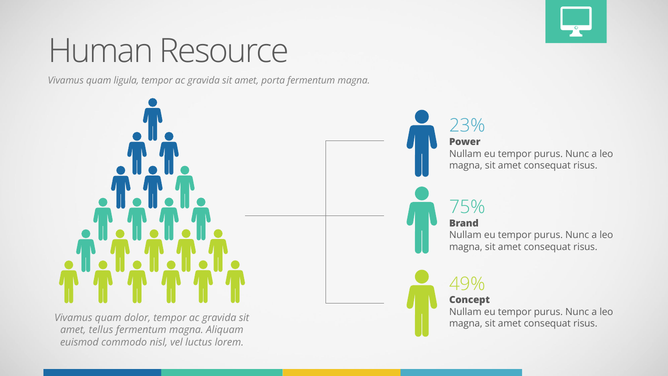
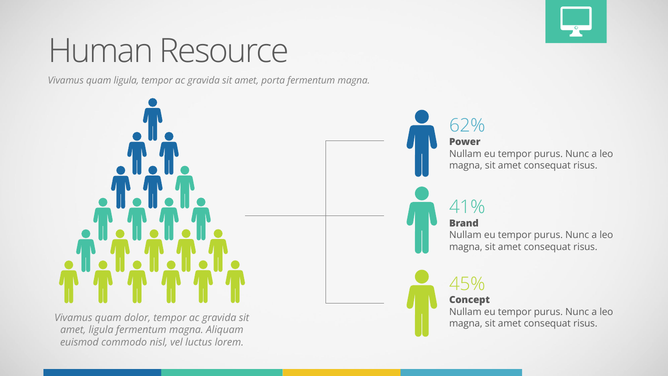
23%: 23% -> 62%
75%: 75% -> 41%
49%: 49% -> 45%
amet tellus: tellus -> ligula
